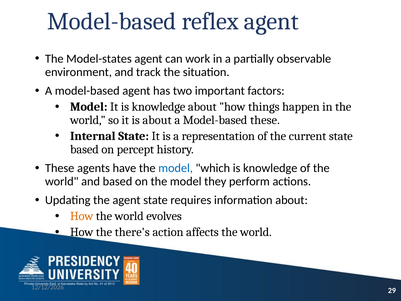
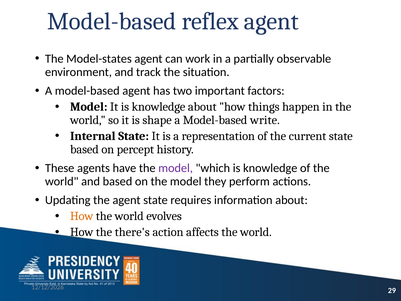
is about: about -> shape
Model-based these: these -> write
model at (176, 168) colour: blue -> purple
